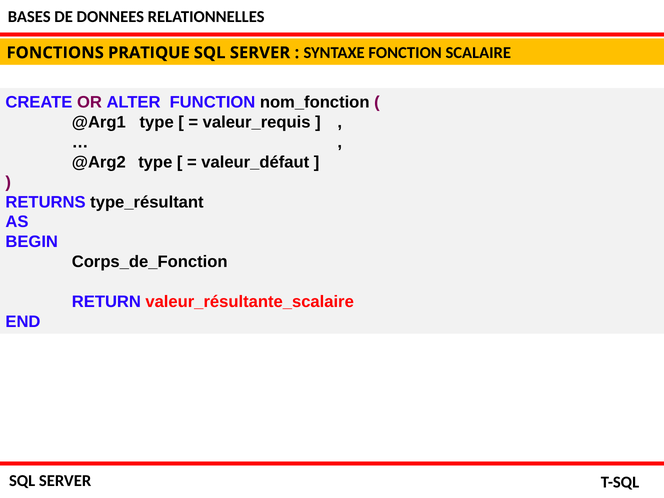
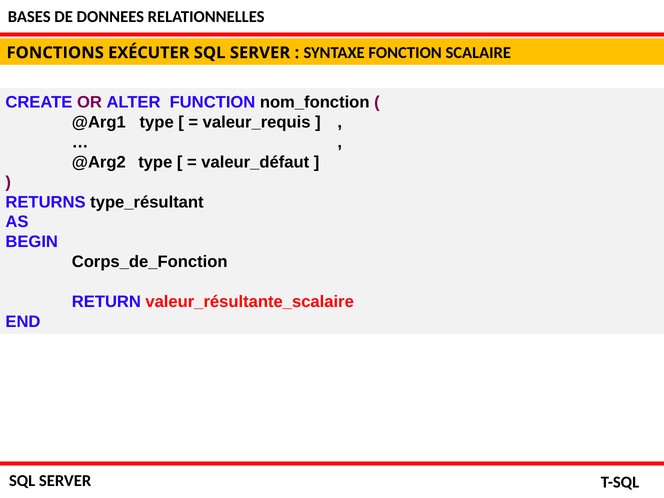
PRATIQUE: PRATIQUE -> EXÉCUTER
